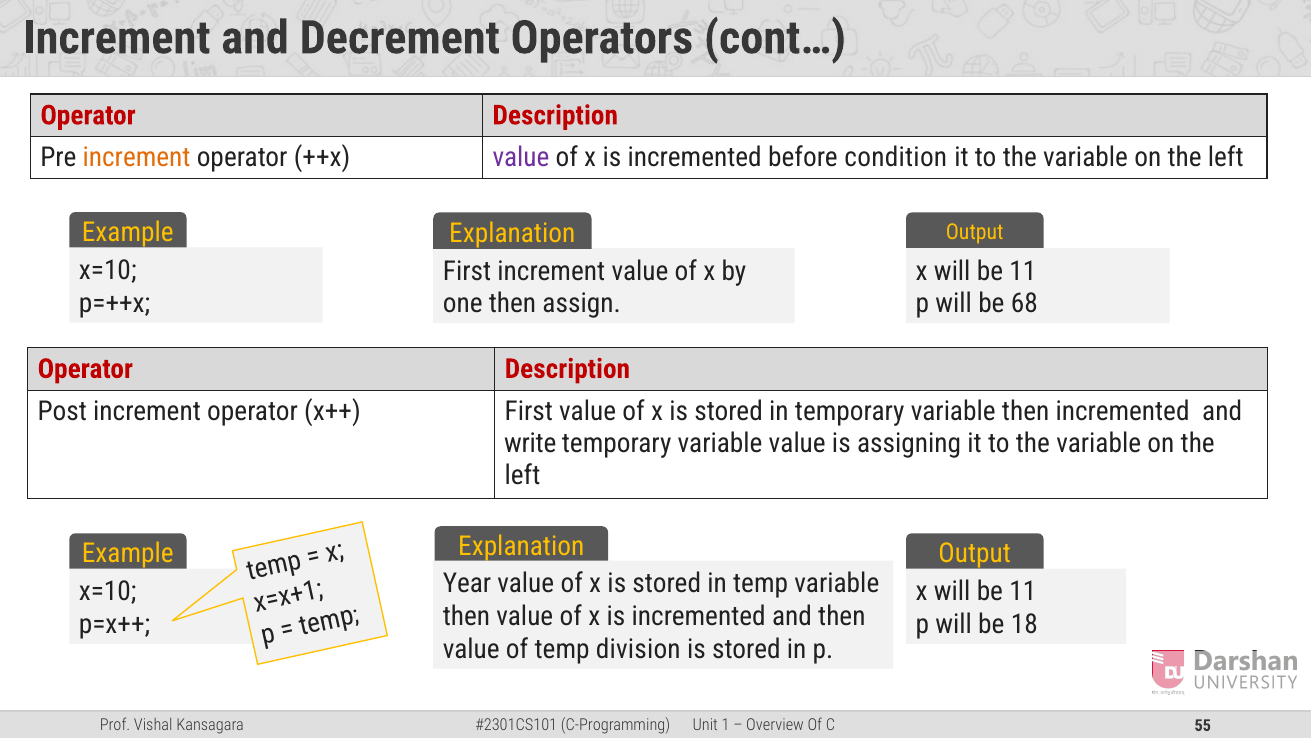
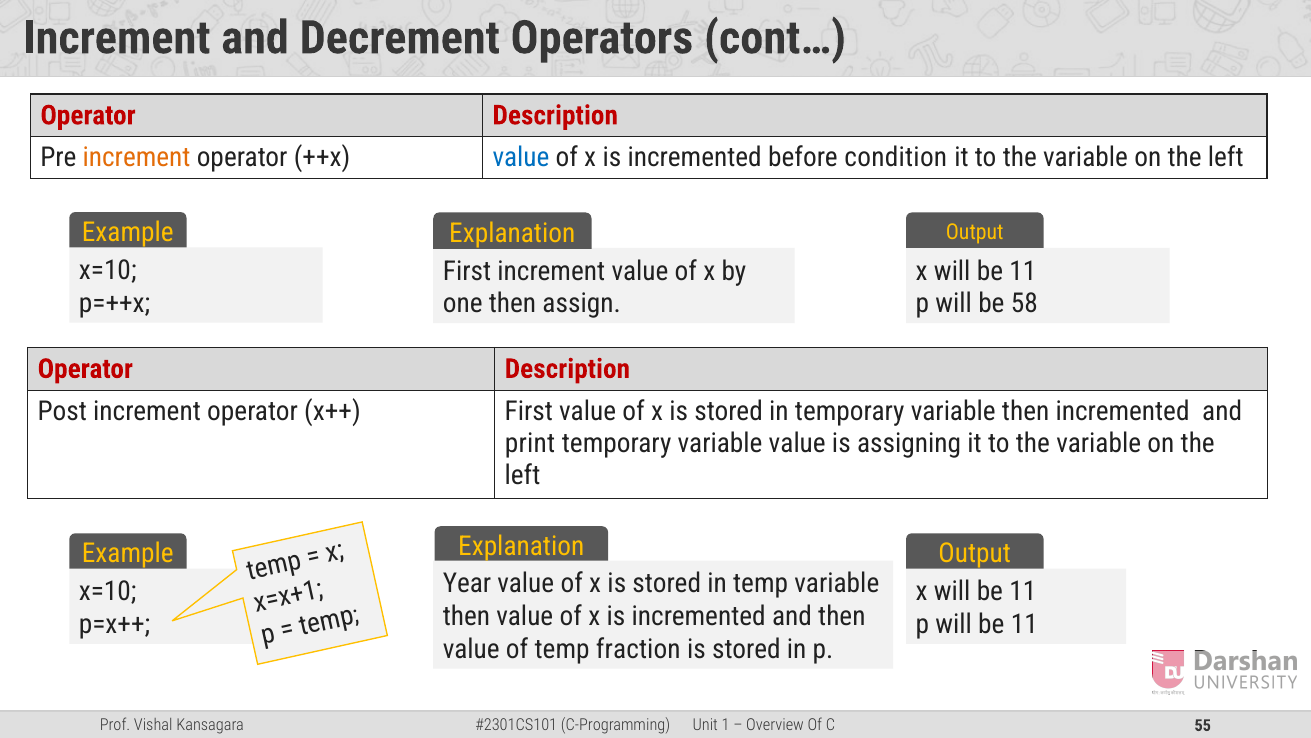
value at (521, 157) colour: purple -> blue
68: 68 -> 58
write: write -> print
p will be 18: 18 -> 11
division: division -> fraction
